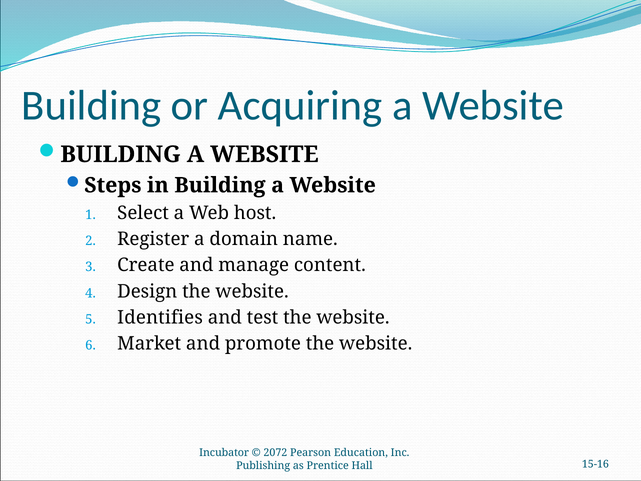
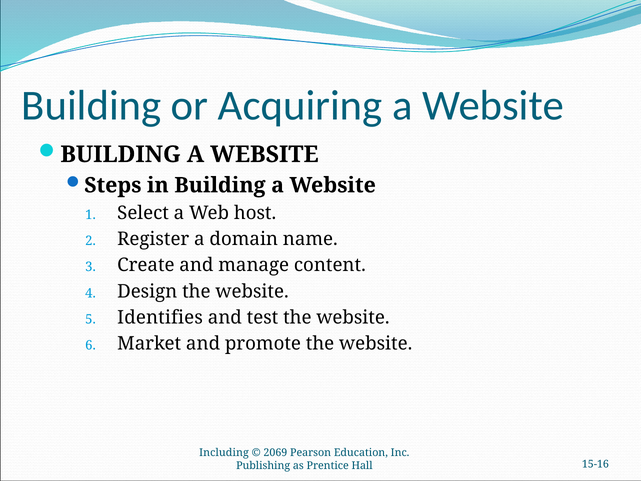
Incubator: Incubator -> Including
2072: 2072 -> 2069
